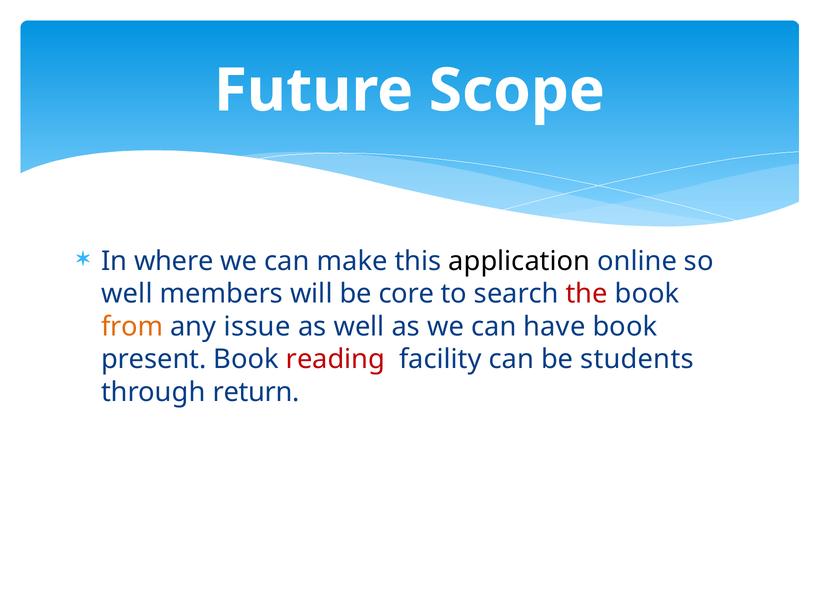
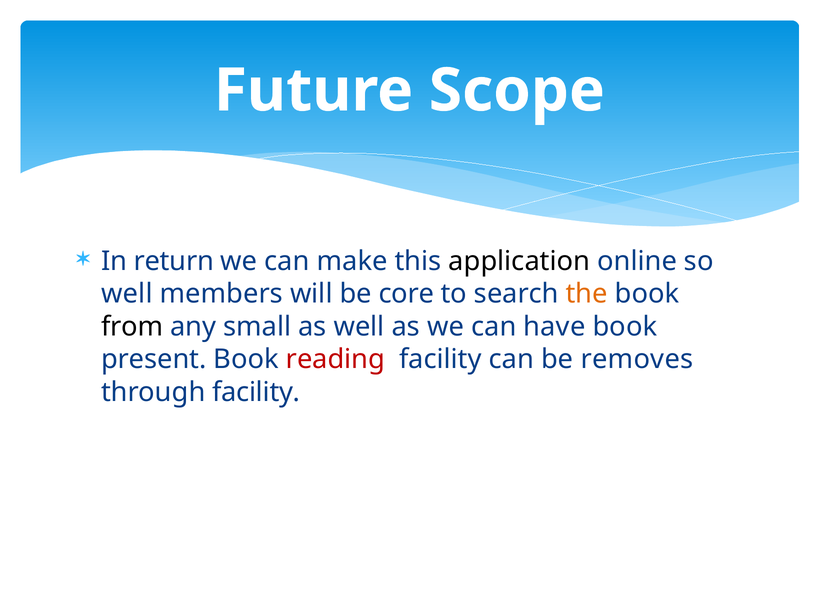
where: where -> return
the colour: red -> orange
from colour: orange -> black
issue: issue -> small
students: students -> removes
through return: return -> facility
